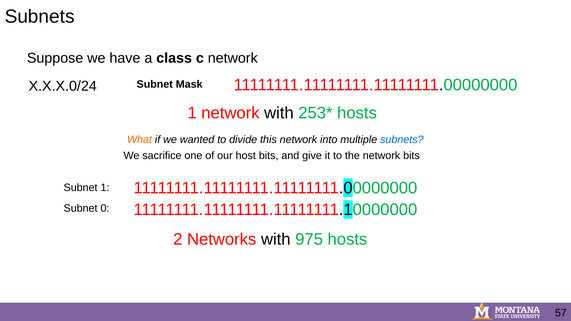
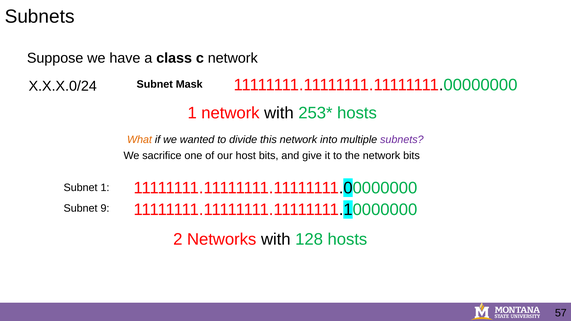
subnets at (402, 140) colour: blue -> purple
0: 0 -> 9
975: 975 -> 128
